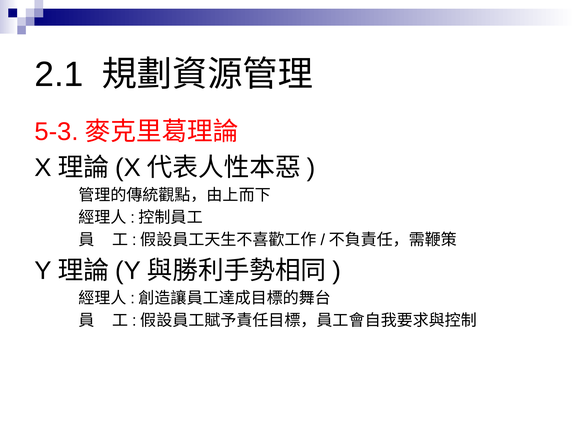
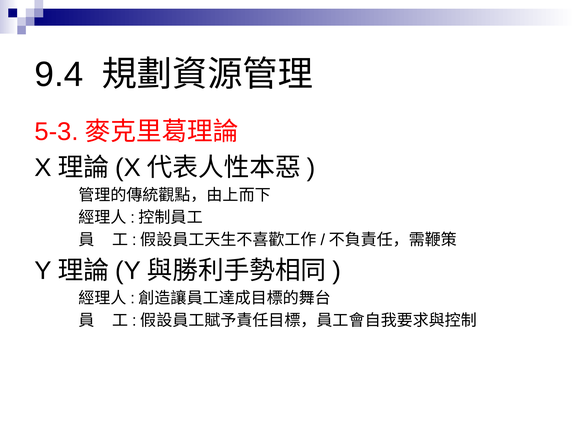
2.1: 2.1 -> 9.4
